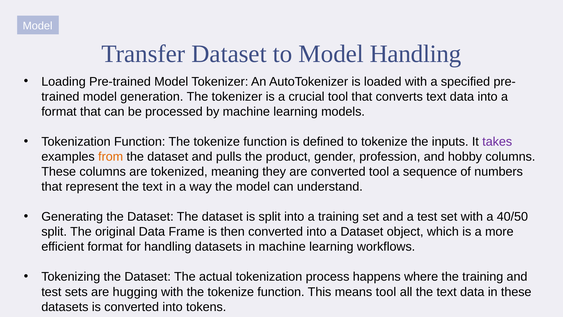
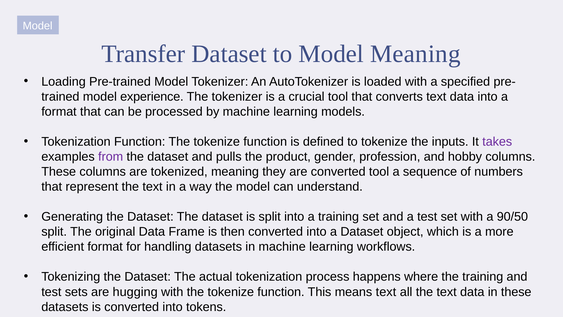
Model Handling: Handling -> Meaning
generation: generation -> experience
from colour: orange -> purple
40/50: 40/50 -> 90/50
means tool: tool -> text
